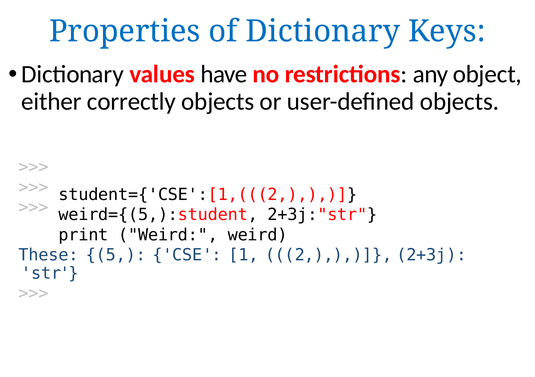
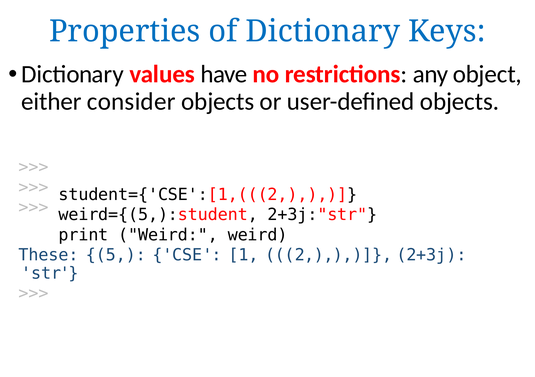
correctly: correctly -> consider
